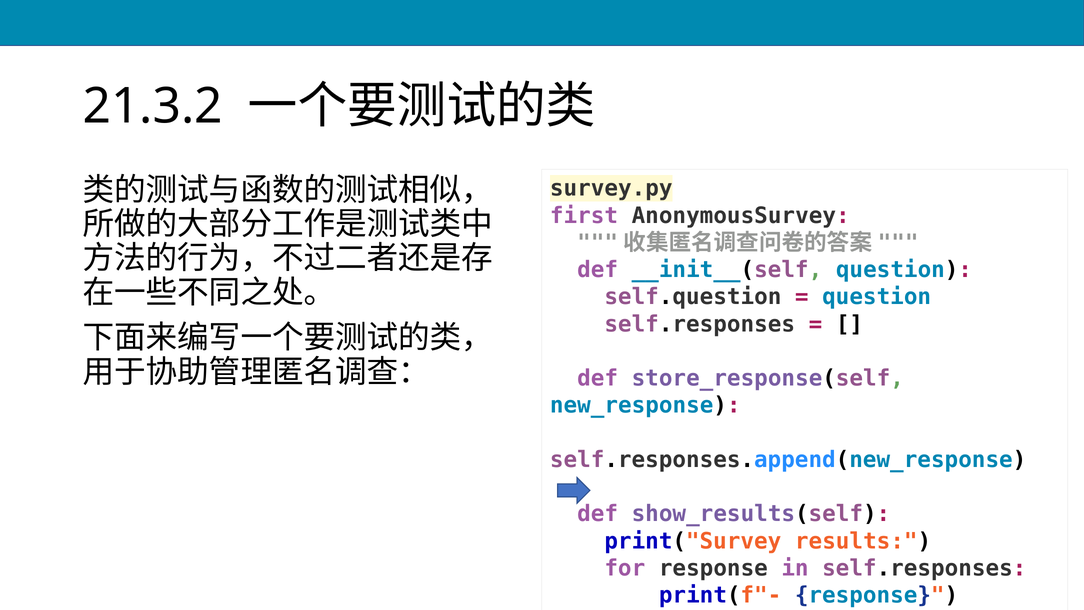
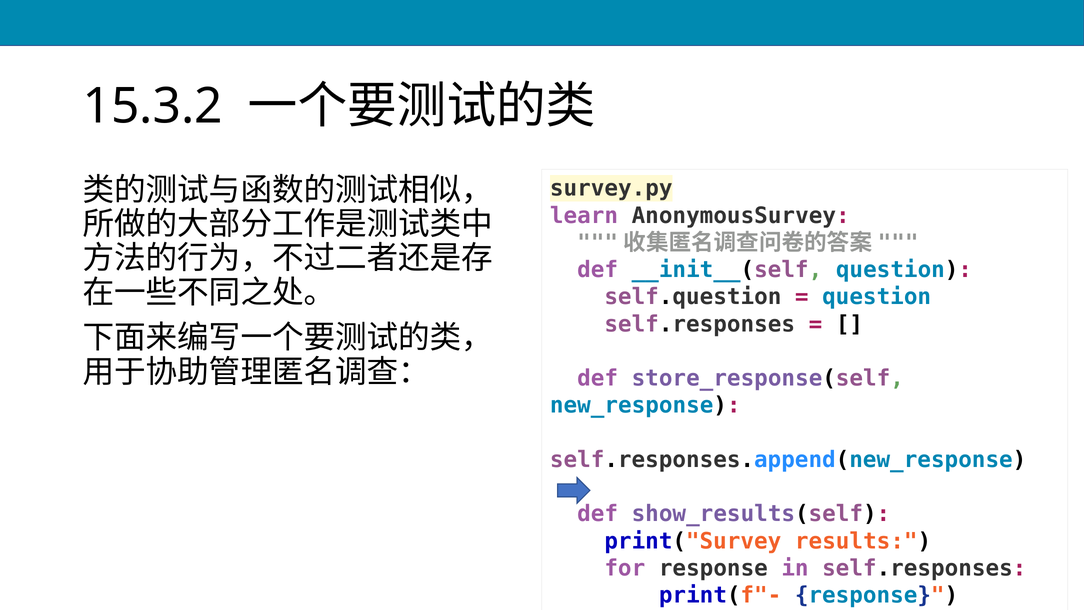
21.3.2: 21.3.2 -> 15.3.2
first: first -> learn
